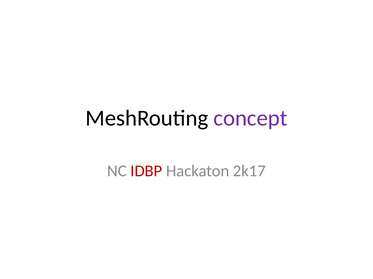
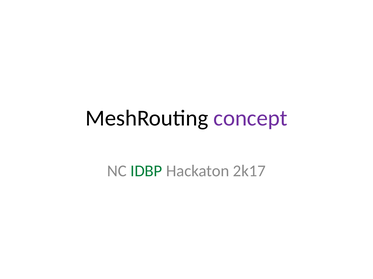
IDBP colour: red -> green
